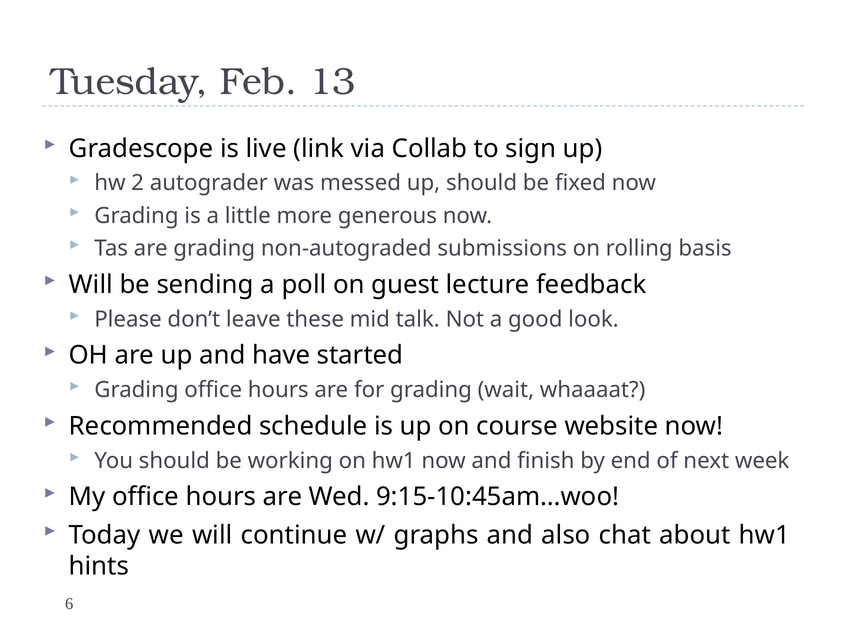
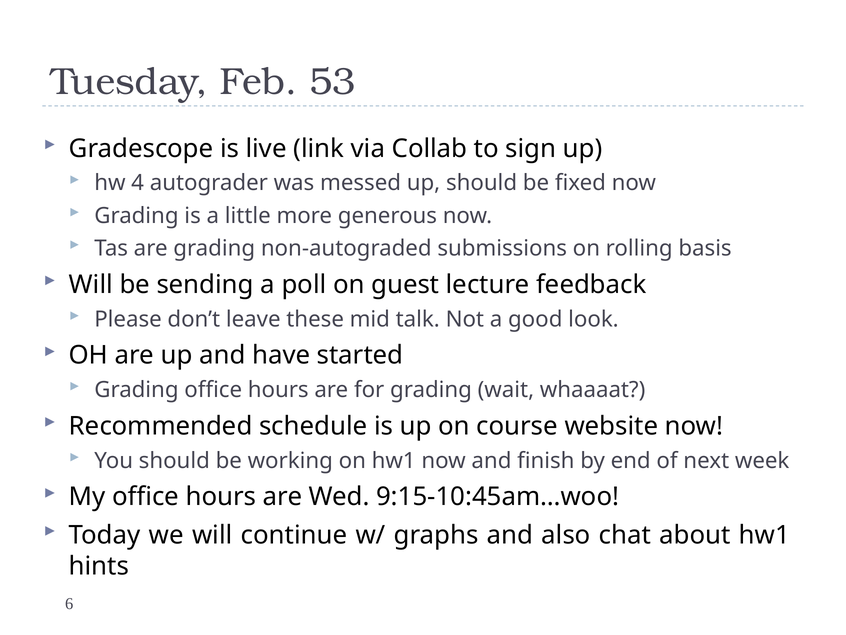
13: 13 -> 53
2: 2 -> 4
